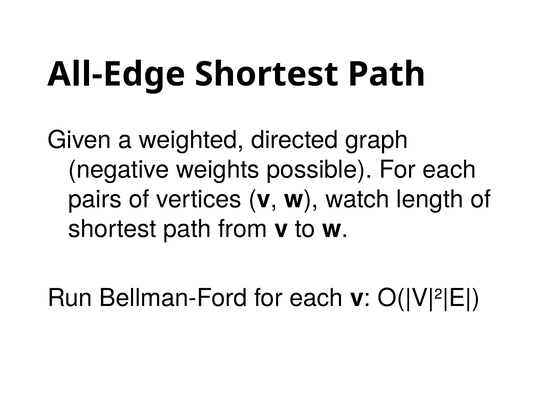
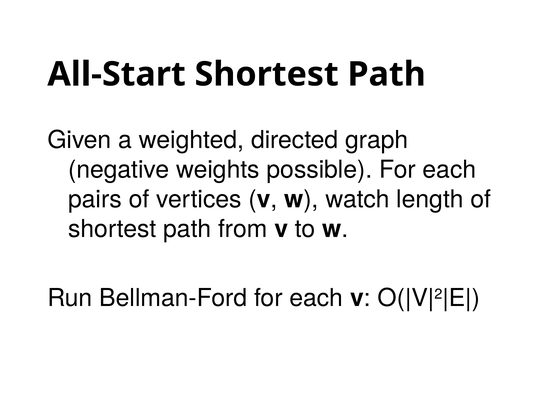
All-Edge: All-Edge -> All-Start
